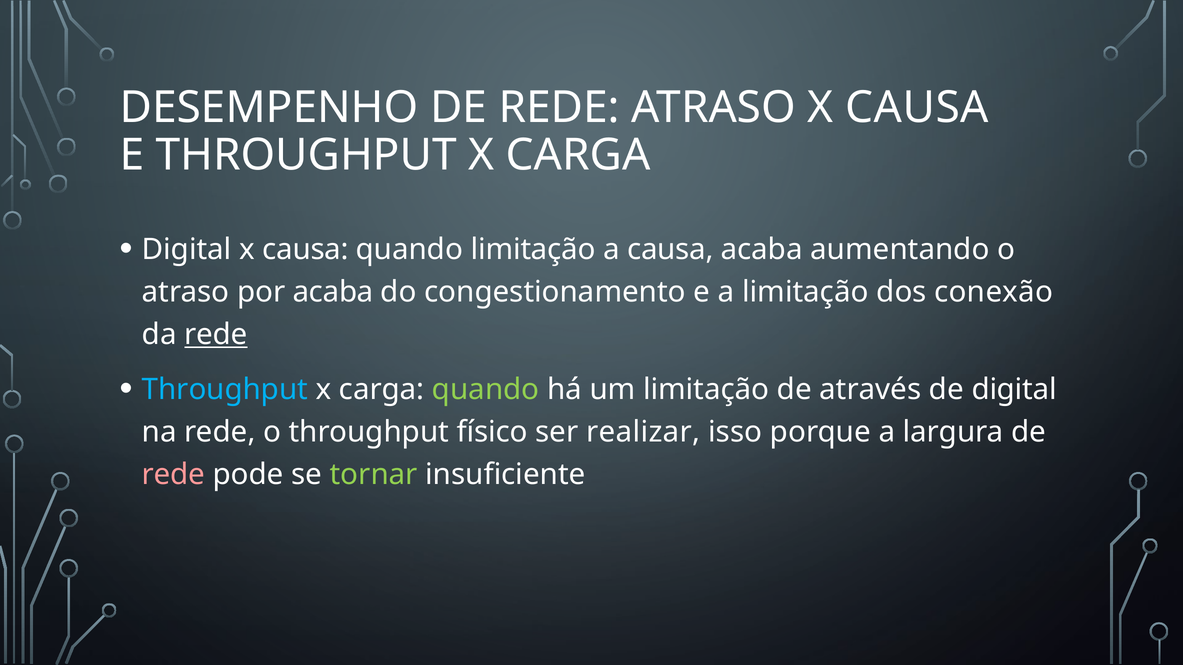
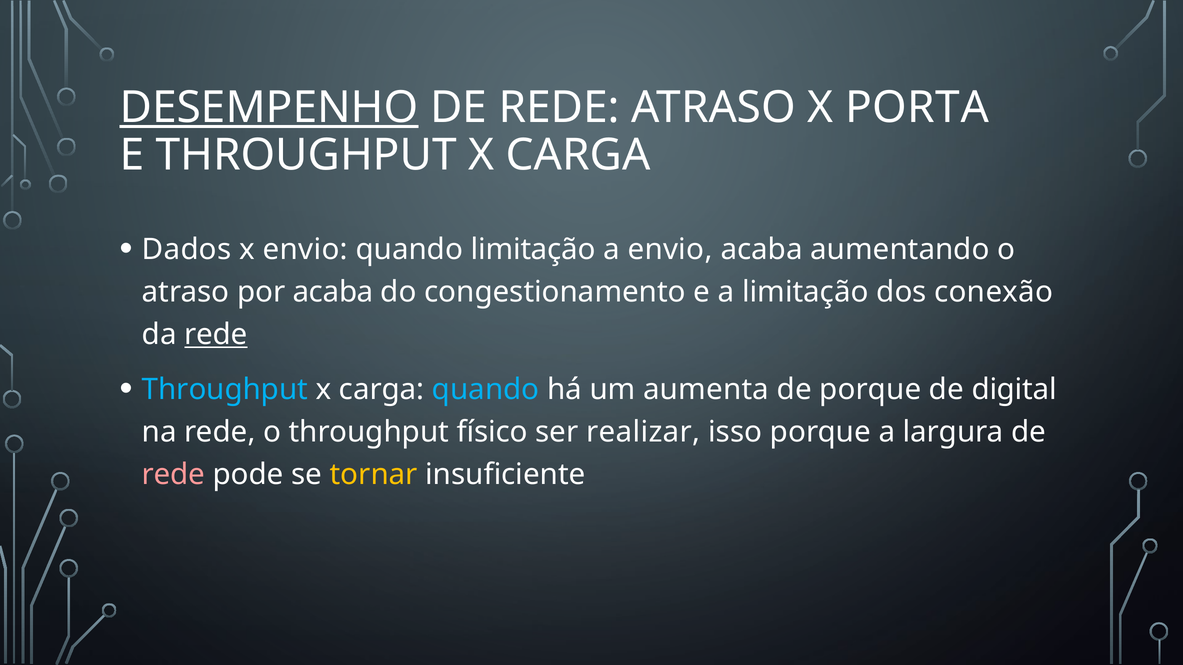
DESEMPENHO underline: none -> present
ATRASO X CAUSA: CAUSA -> PORTA
Digital at (187, 250): Digital -> Dados
causa at (305, 250): causa -> envio
a causa: causa -> envio
quando at (486, 390) colour: light green -> light blue
um limitação: limitação -> aumenta
de através: através -> porque
tornar colour: light green -> yellow
